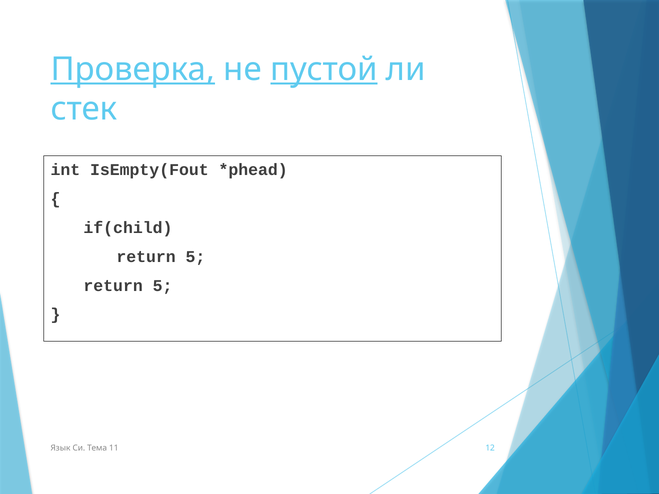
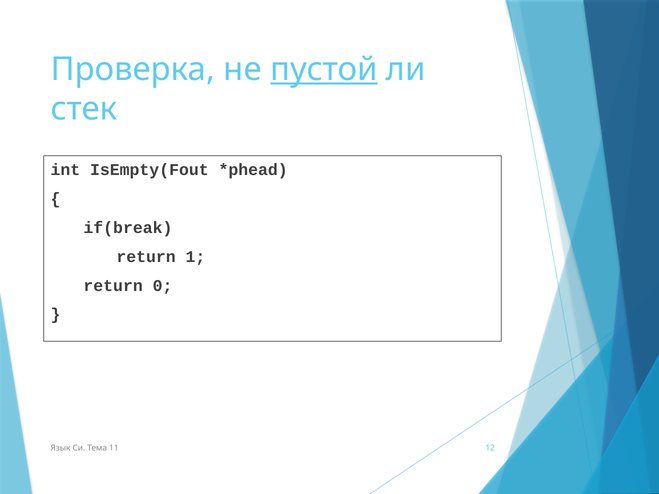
Проверка underline: present -> none
if(child: if(child -> if(break
5 at (195, 257): 5 -> 1
5 at (163, 286): 5 -> 0
